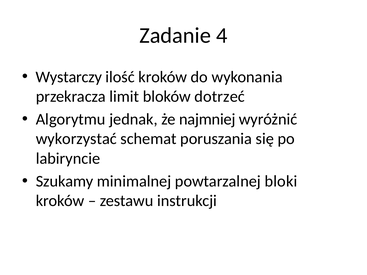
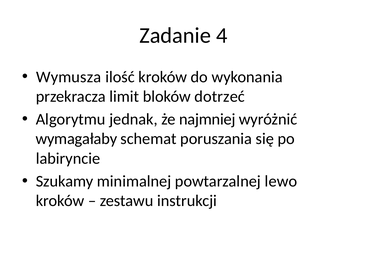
Wystarczy: Wystarczy -> Wymusza
wykorzystać: wykorzystać -> wymagałaby
bloki: bloki -> lewo
